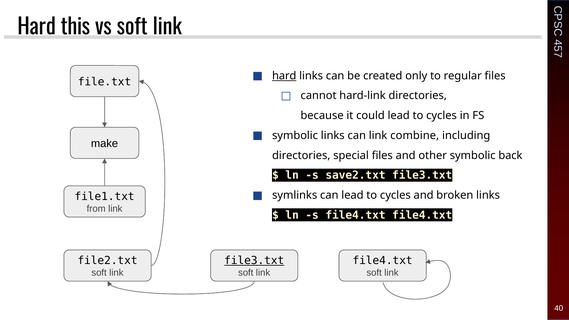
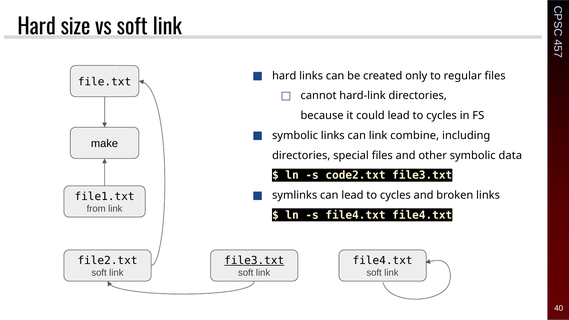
this: this -> size
hard at (284, 76) underline: present -> none
back: back -> data
save2.txt: save2.txt -> code2.txt
